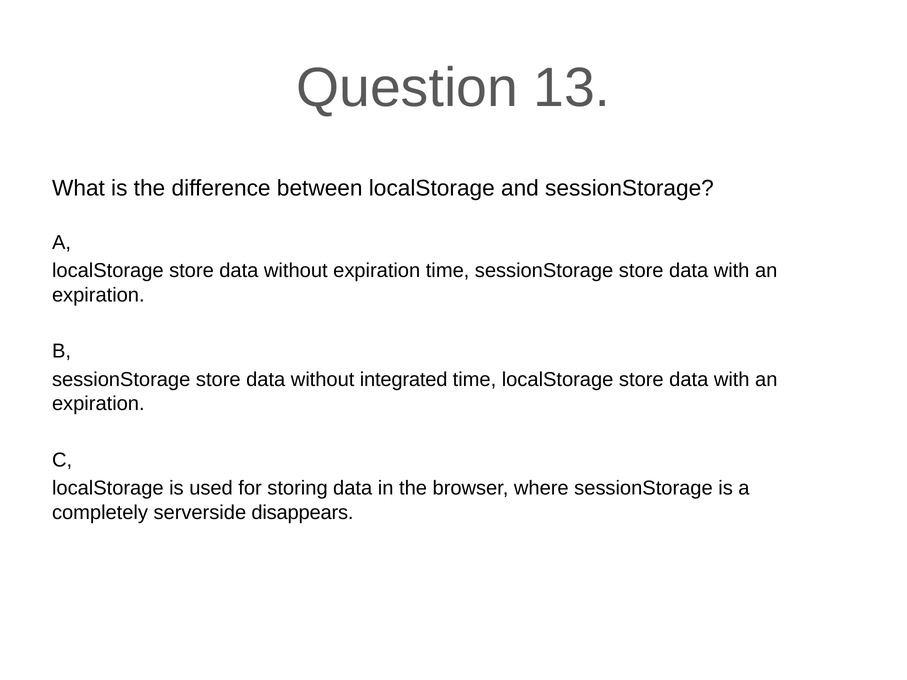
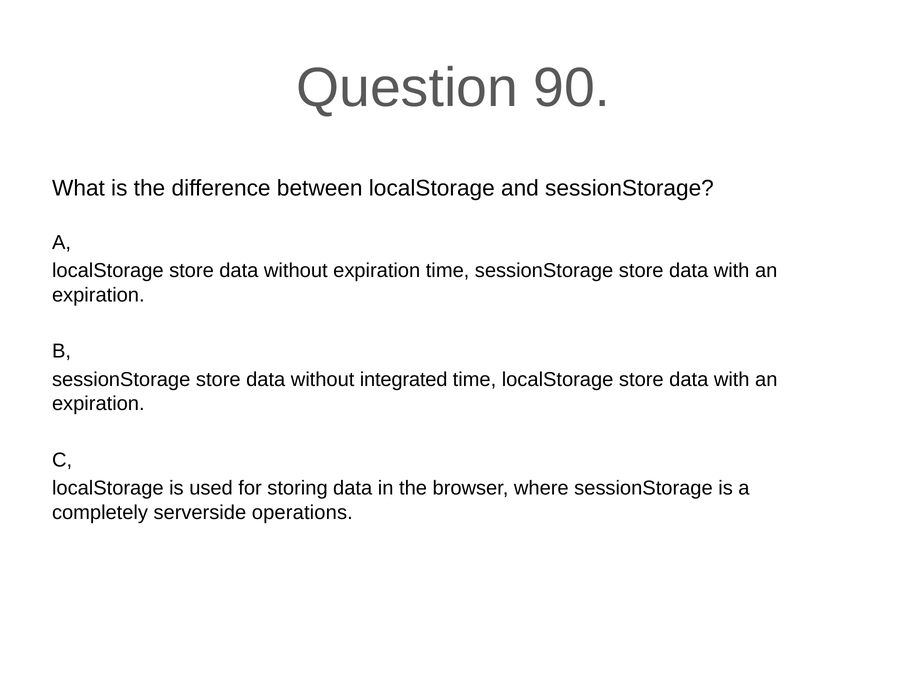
13: 13 -> 90
disappears: disappears -> operations
